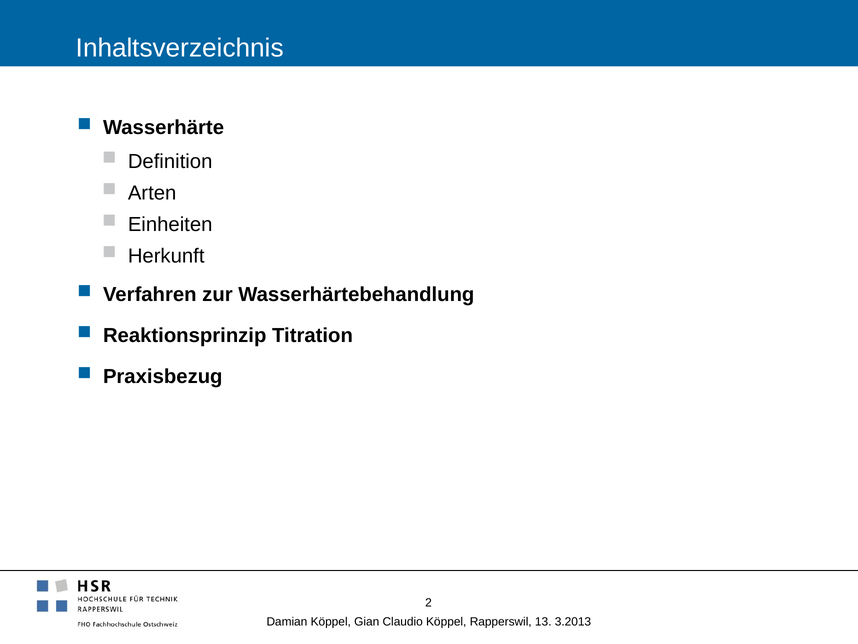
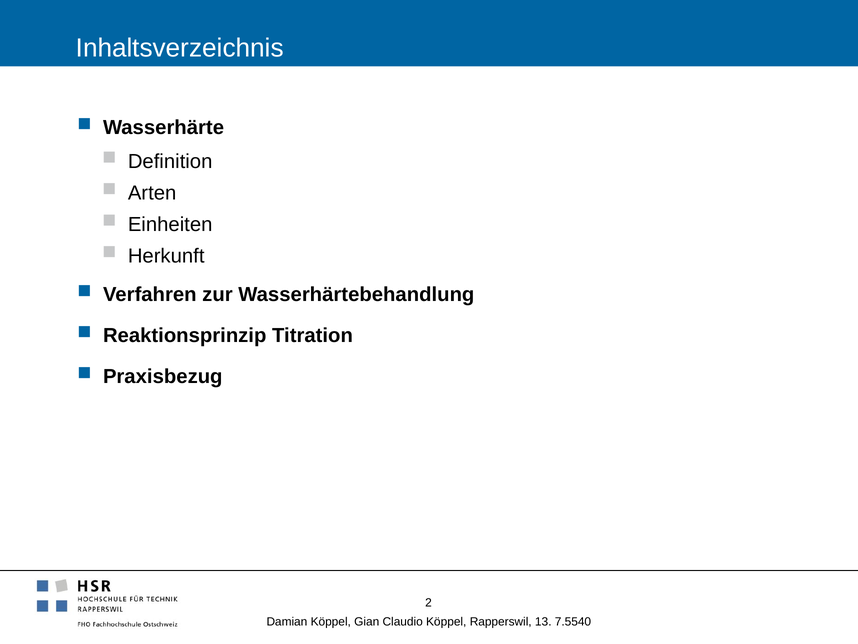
3.2013: 3.2013 -> 7.5540
